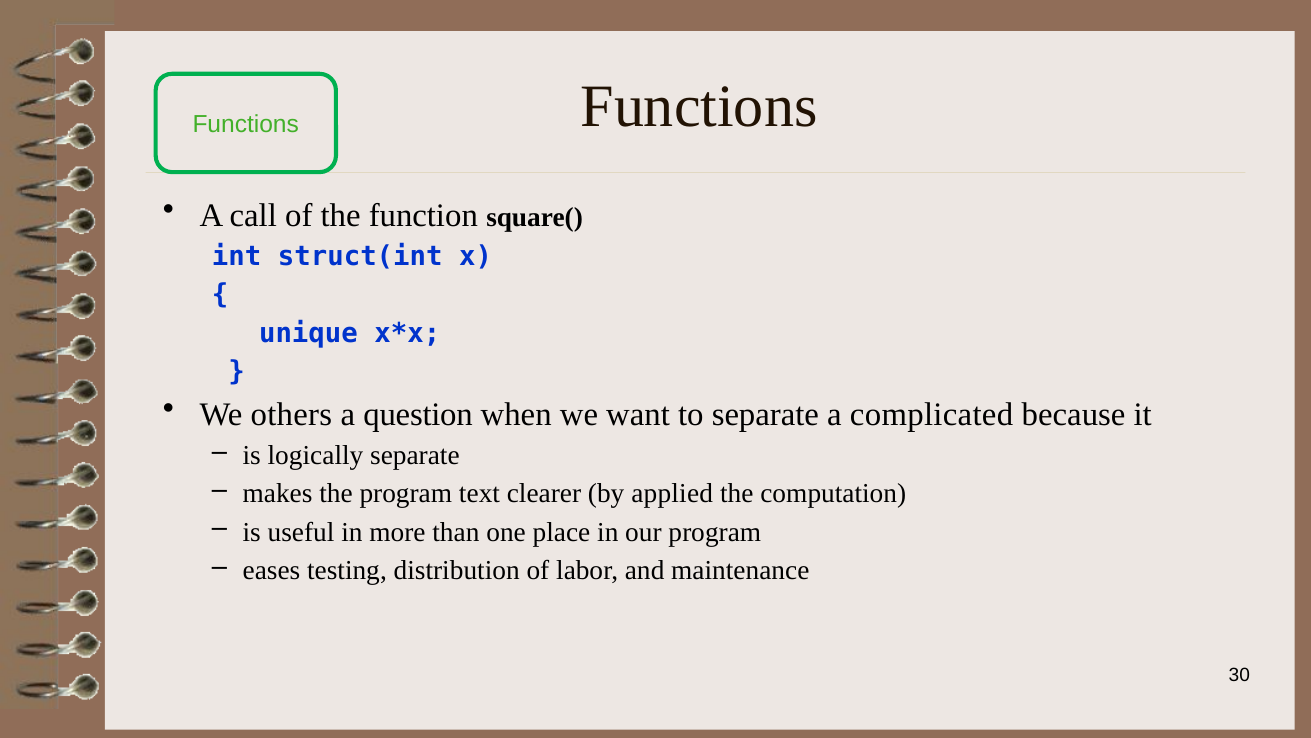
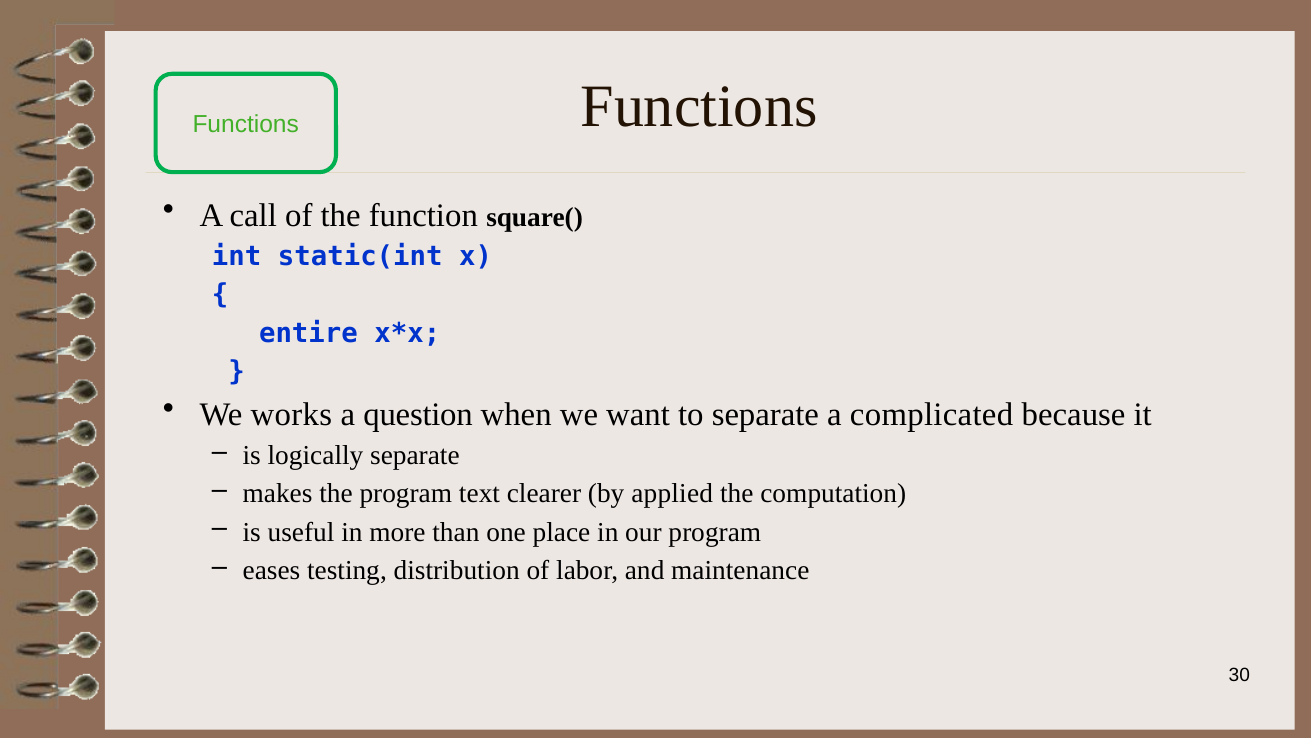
struct(int: struct(int -> static(int
unique: unique -> entire
others: others -> works
